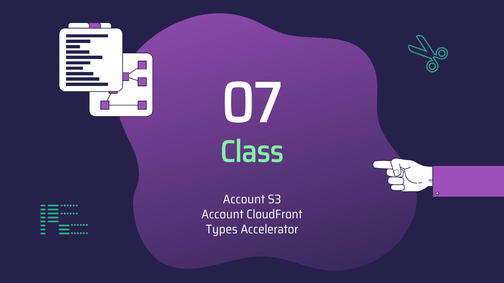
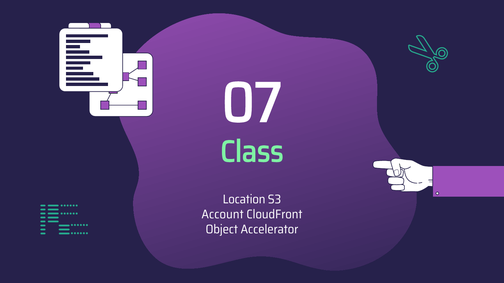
Account at (244, 200): Account -> Location
Types: Types -> Object
